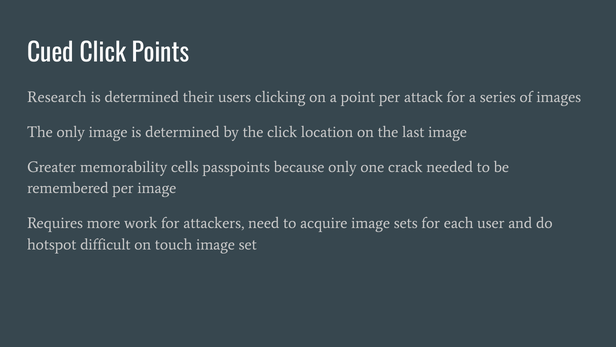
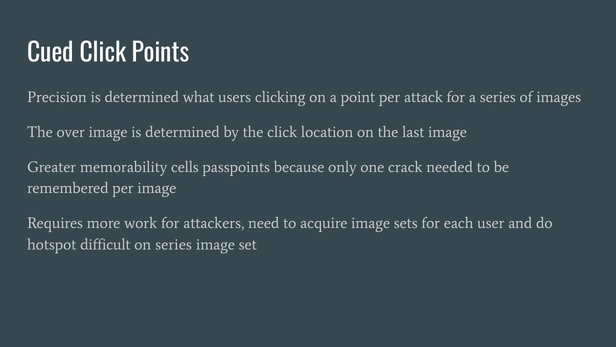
Research: Research -> Precision
their: their -> what
The only: only -> over
on touch: touch -> series
